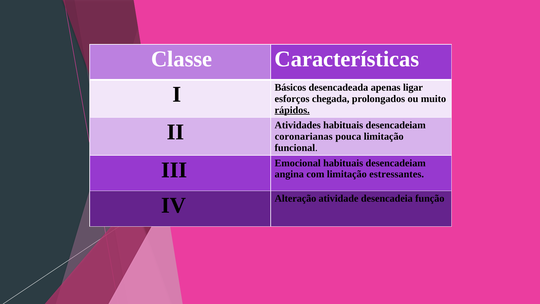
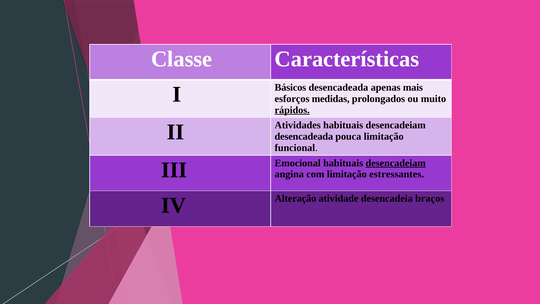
ligar: ligar -> mais
chegada: chegada -> medidas
coronarianas at (304, 136): coronarianas -> desencadeada
desencadeiam at (396, 163) underline: none -> present
função: função -> braços
